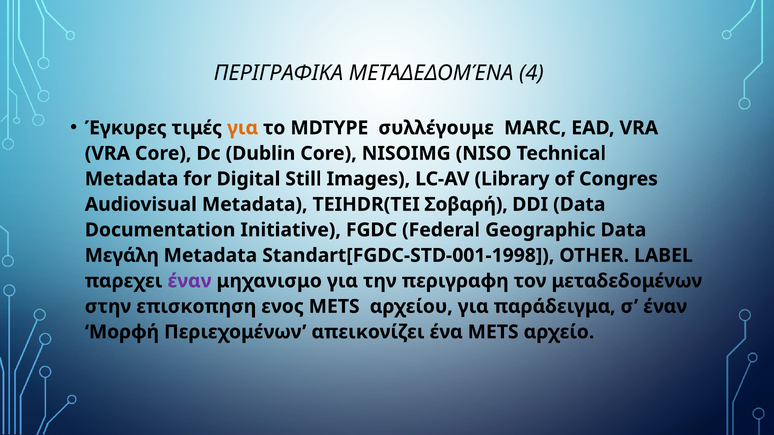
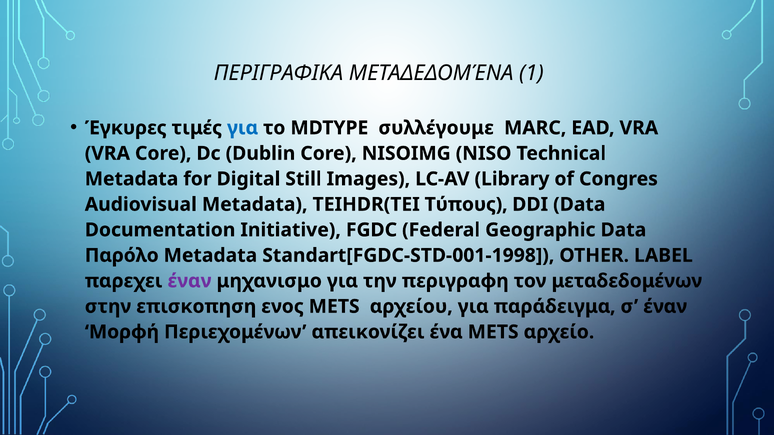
4: 4 -> 1
για at (243, 128) colour: orange -> blue
Σοβαρή: Σοβαρή -> Τύπους
Μεγάλη: Μεγάλη -> Παρόλο
